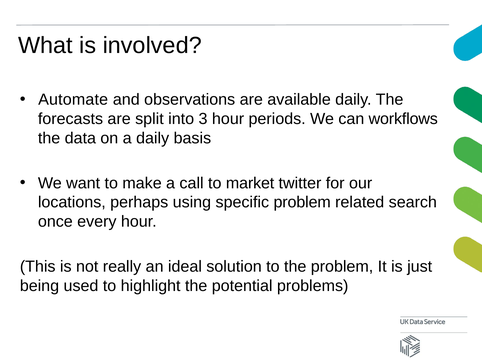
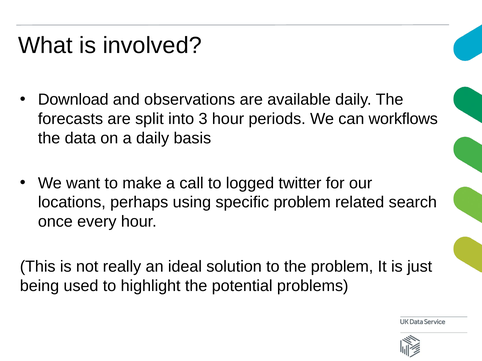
Automate: Automate -> Download
market: market -> logged
